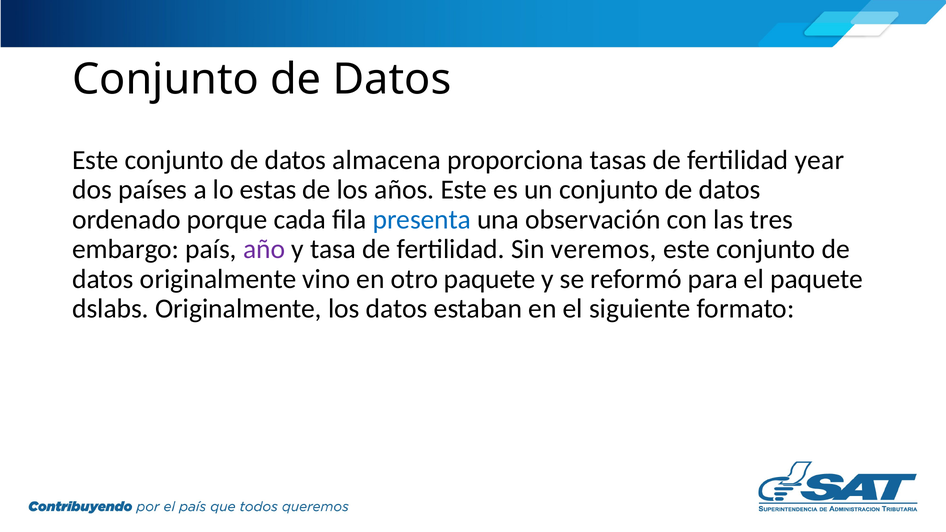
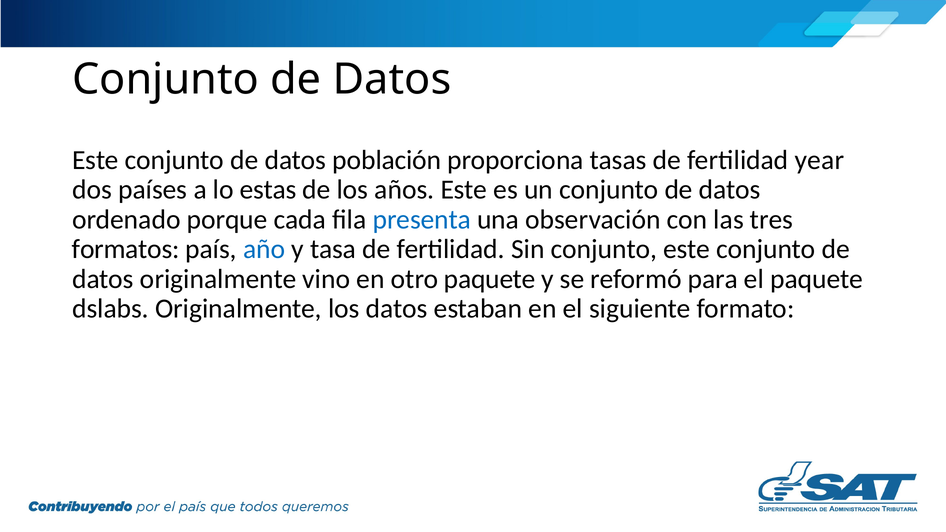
almacena: almacena -> población
embargo: embargo -> formatos
año colour: purple -> blue
Sin veremos: veremos -> conjunto
